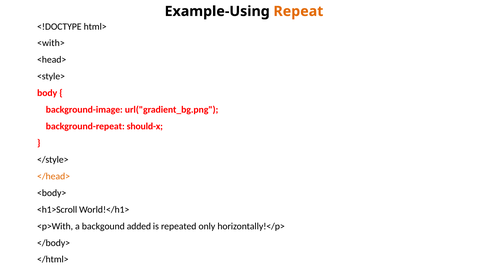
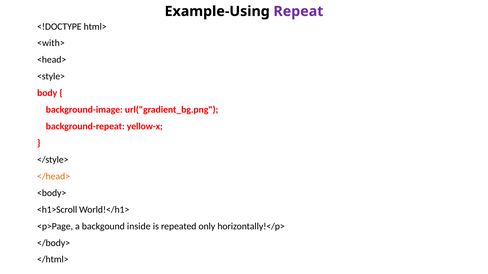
Repeat colour: orange -> purple
should-x: should-x -> yellow-x
<p>With: <p>With -> <p>Page
added: added -> inside
